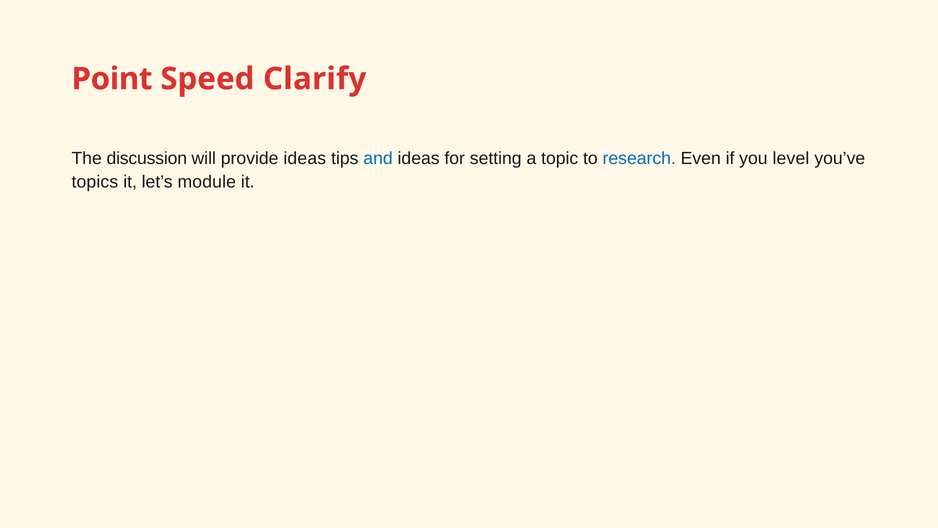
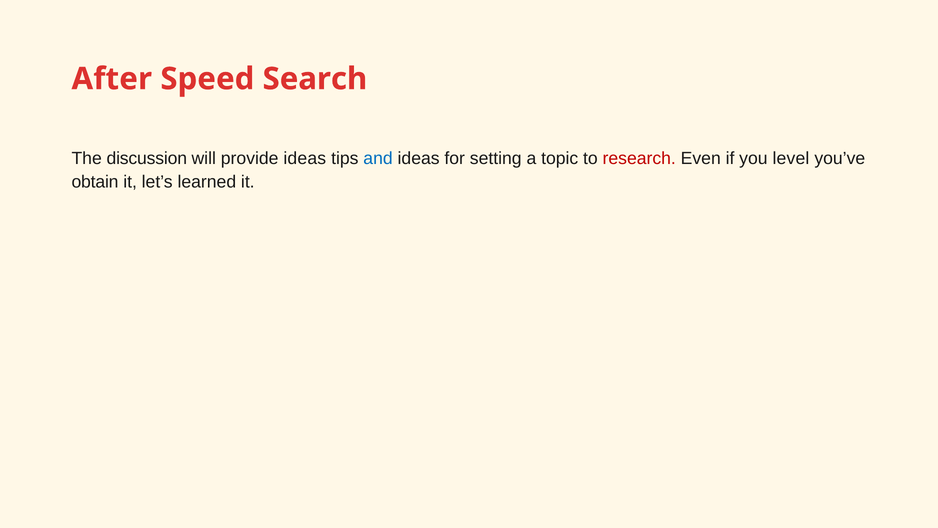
Point: Point -> After
Clarify: Clarify -> Search
research colour: blue -> red
topics: topics -> obtain
module: module -> learned
